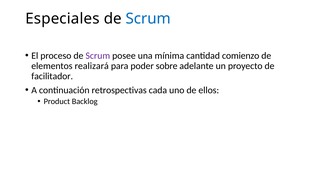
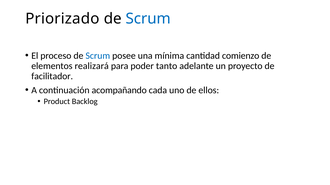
Especiales: Especiales -> Priorizado
Scrum at (98, 56) colour: purple -> blue
sobre: sobre -> tanto
retrospectivas: retrospectivas -> acompañando
